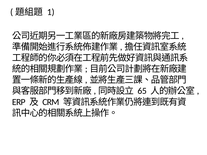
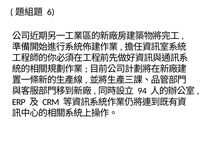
1: 1 -> 6
65: 65 -> 94
